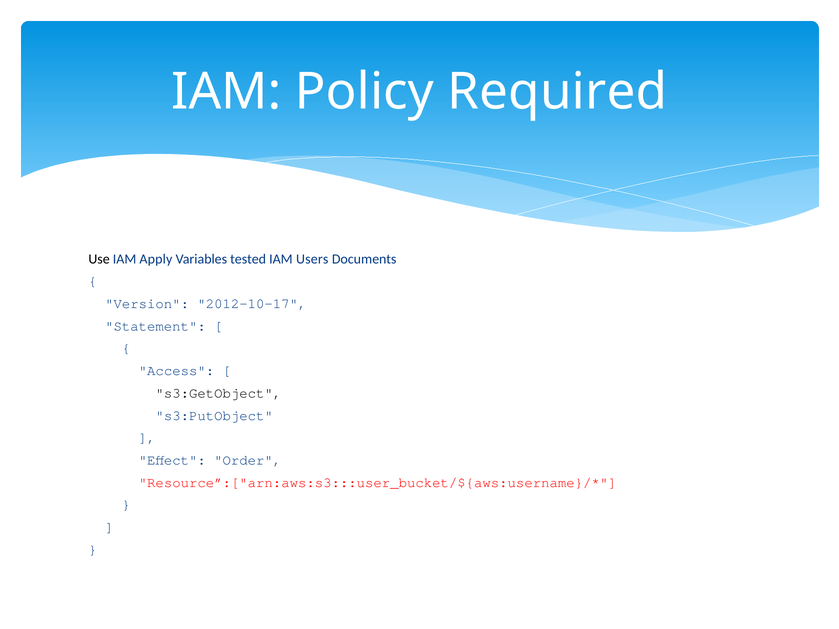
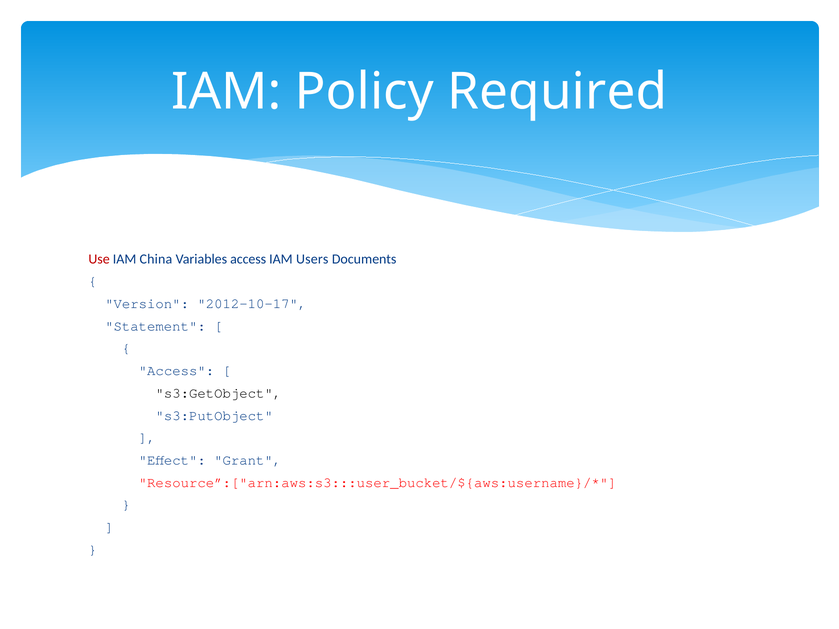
Use colour: black -> red
Apply: Apply -> China
Variables tested: tested -> access
Order: Order -> Grant
